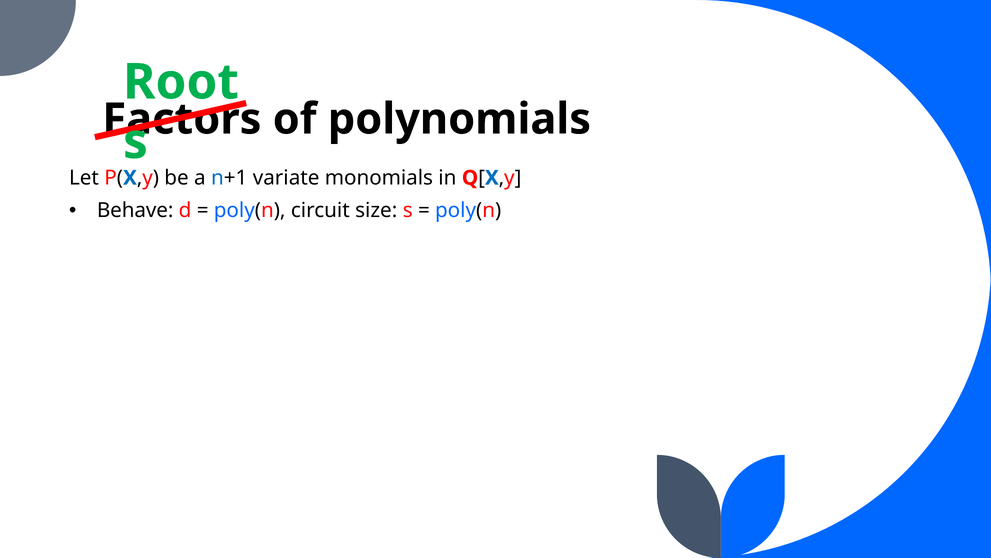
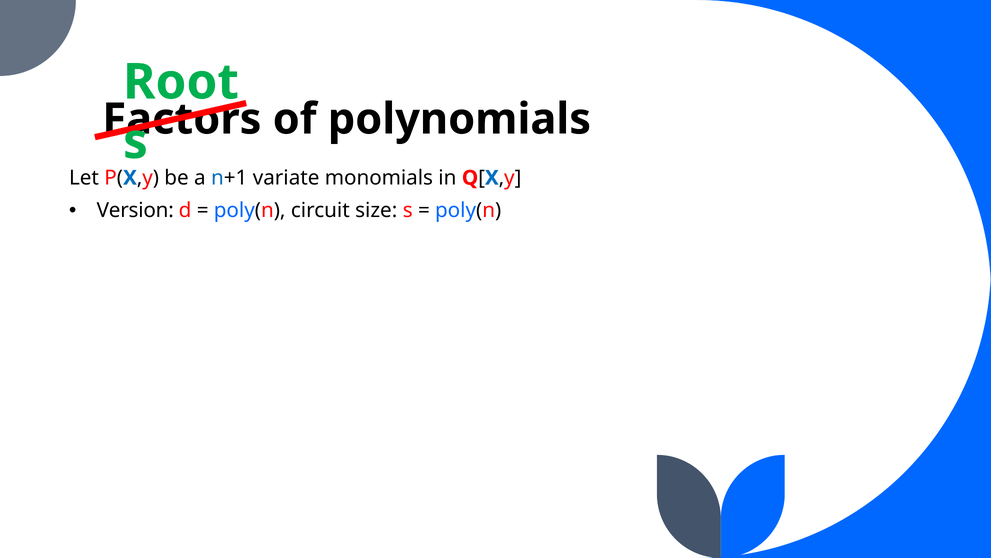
Behave: Behave -> Version
